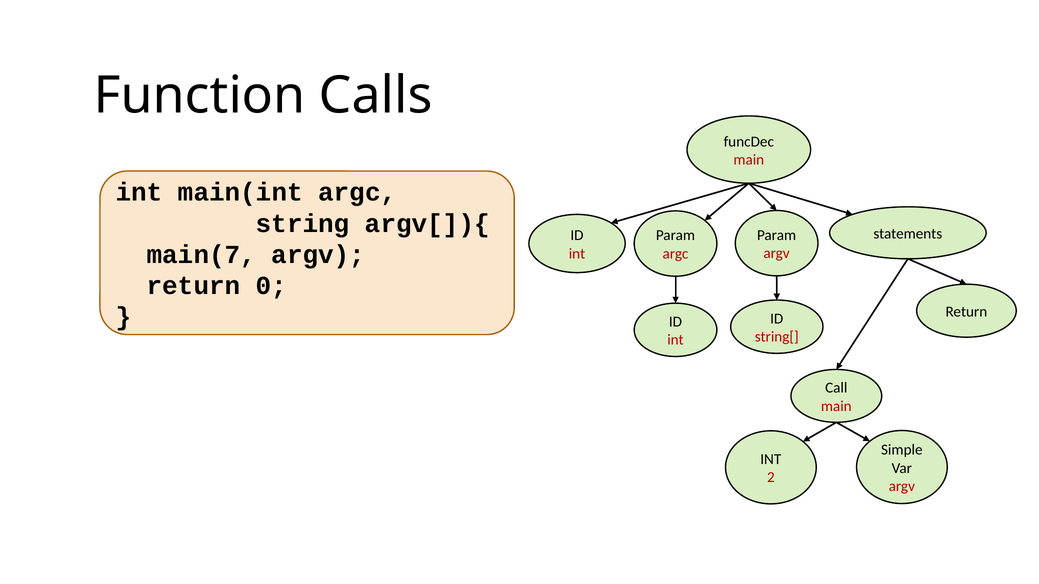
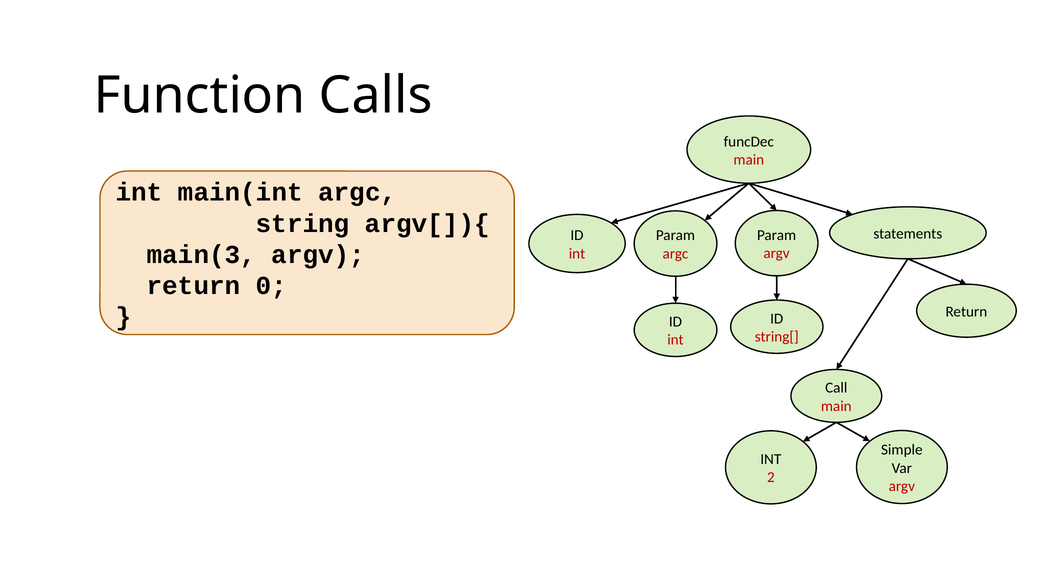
main(7: main(7 -> main(3
